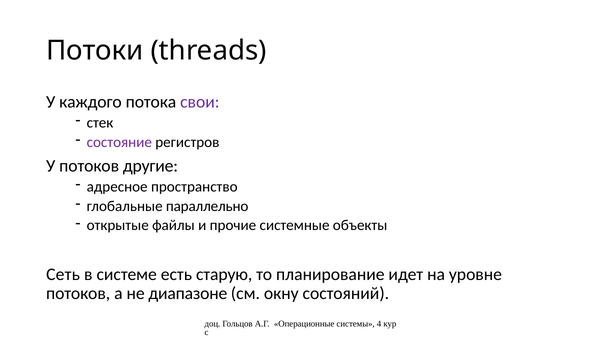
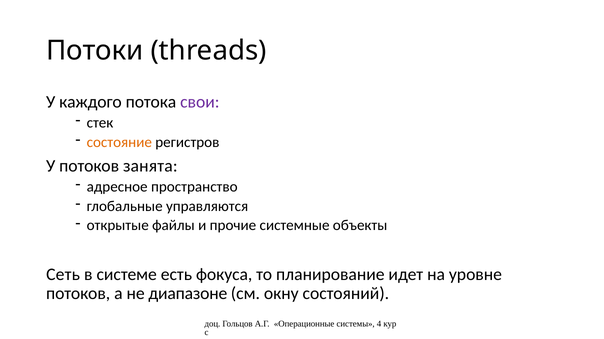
состояние colour: purple -> orange
другие: другие -> занята
параллельно: параллельно -> управляются
старую: старую -> фокуса
